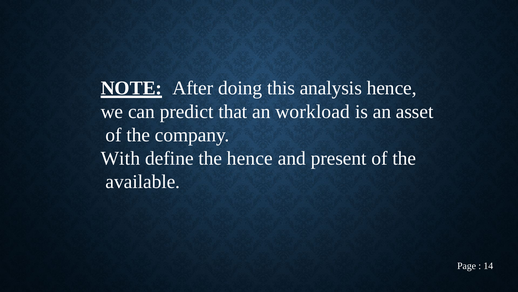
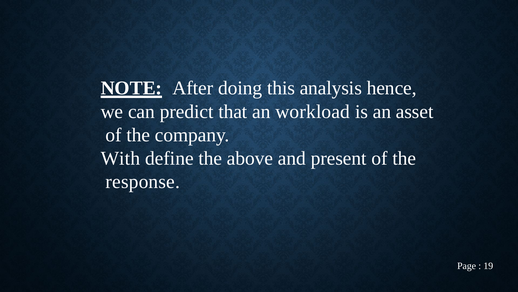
the hence: hence -> above
available: available -> response
14: 14 -> 19
